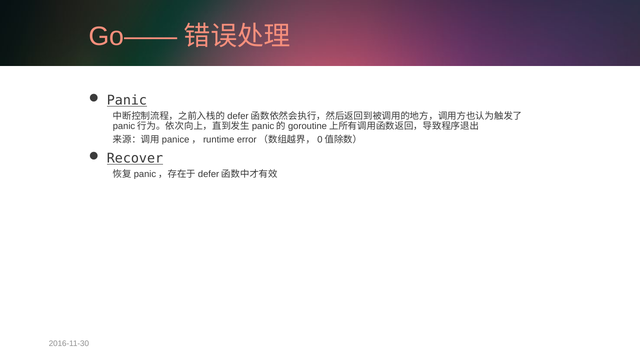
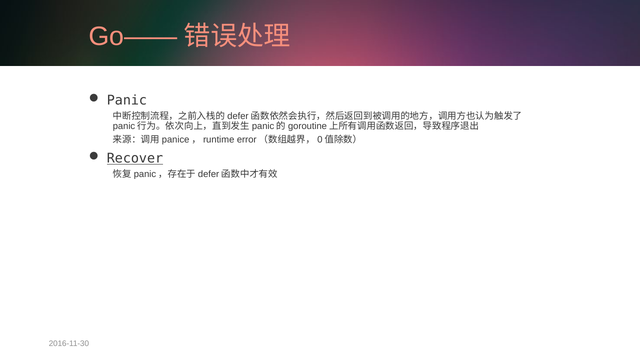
Panic underline: present -> none
